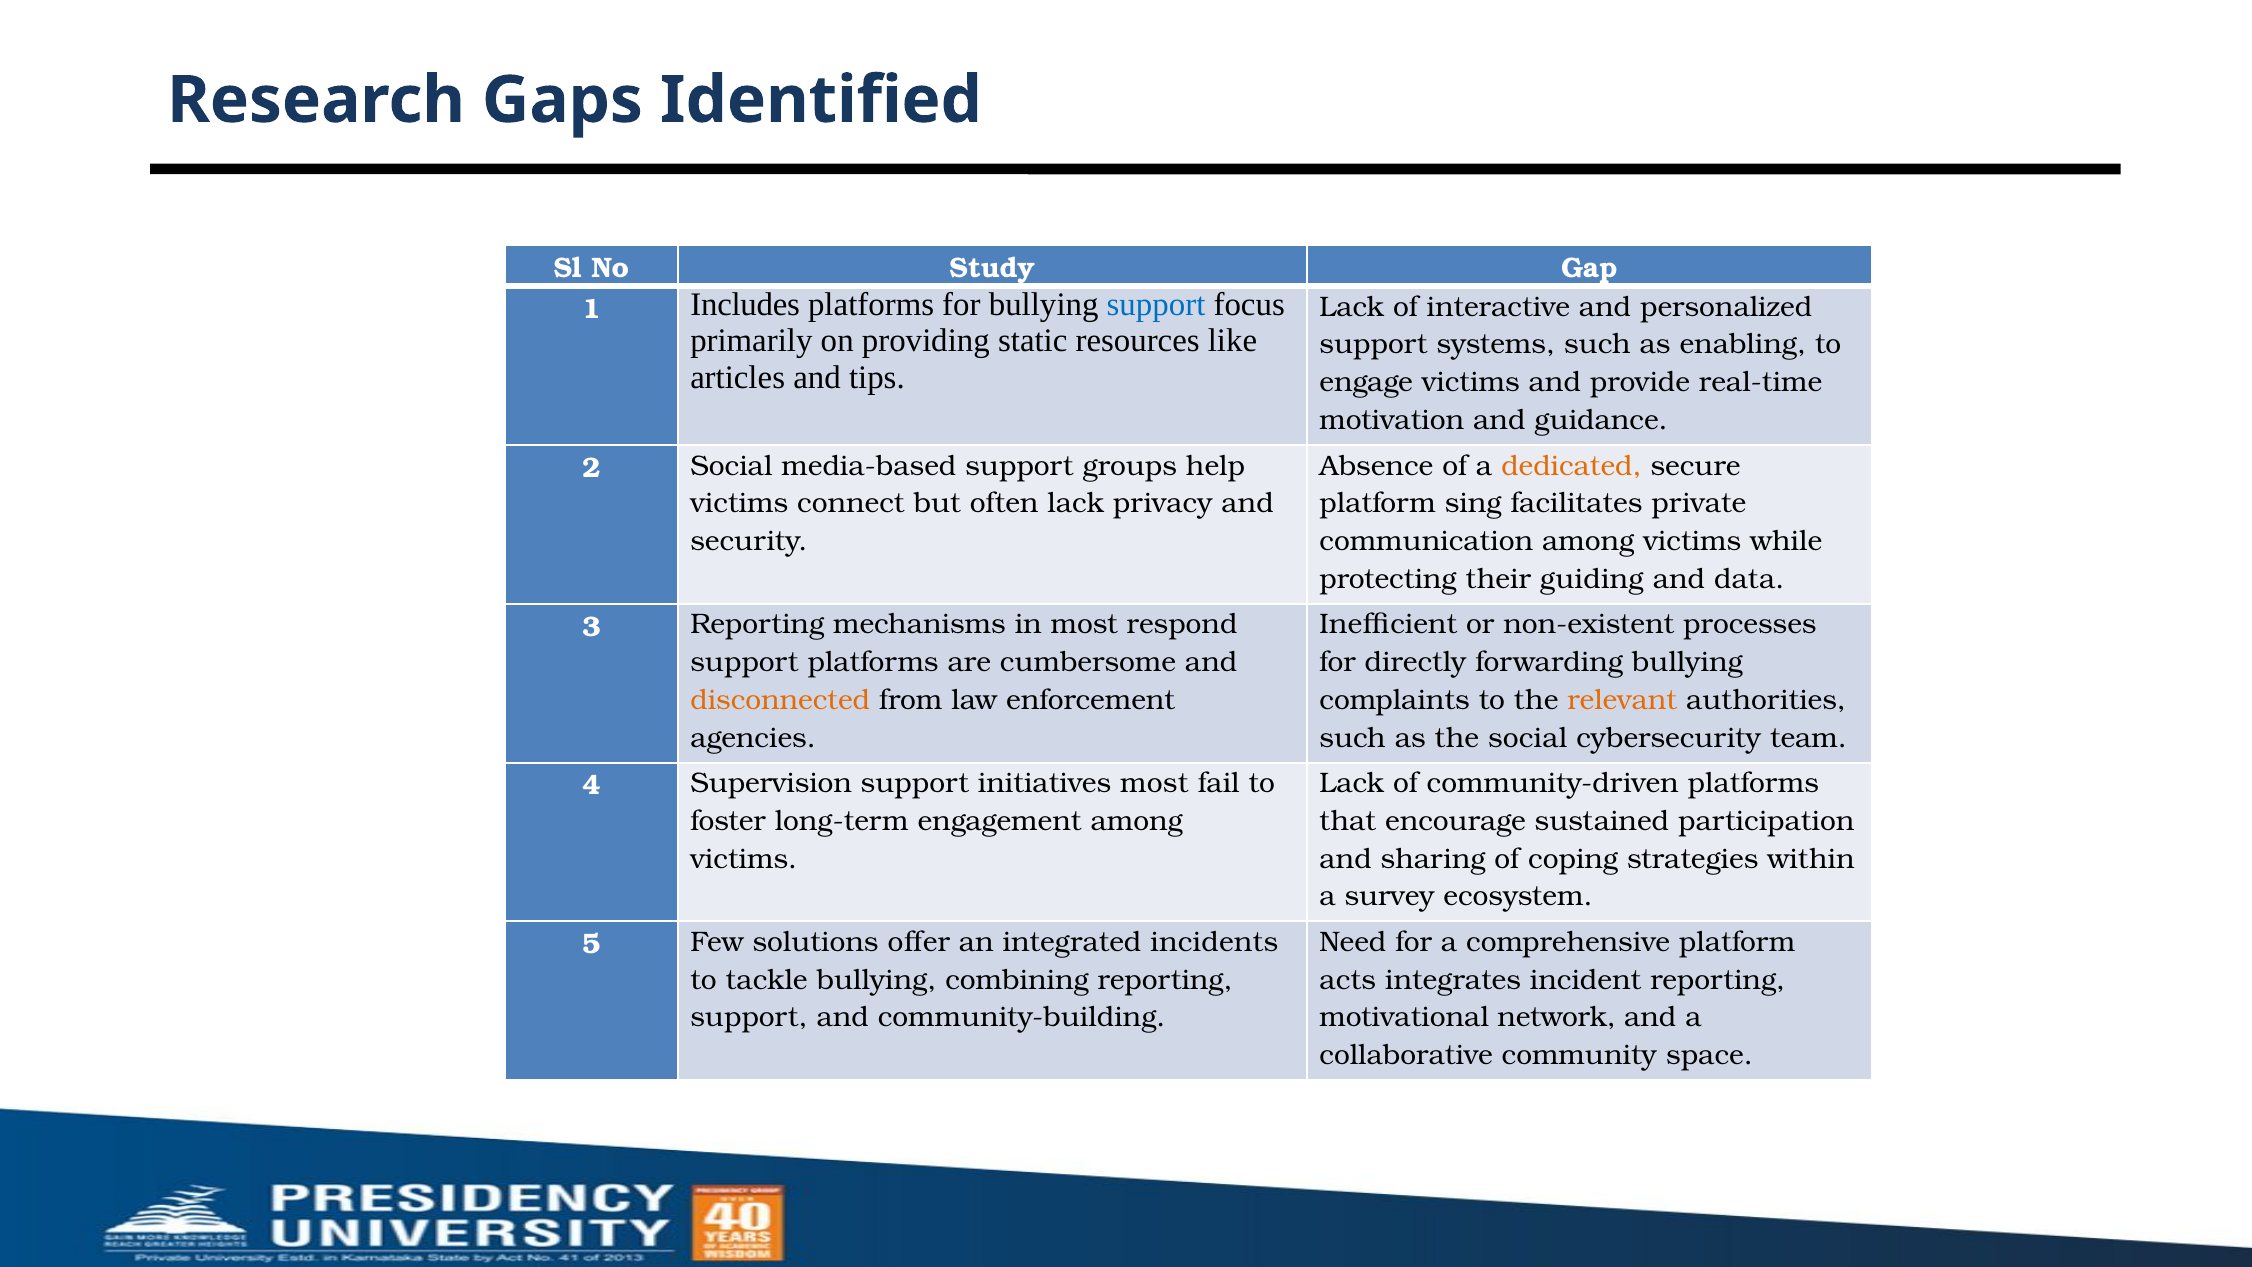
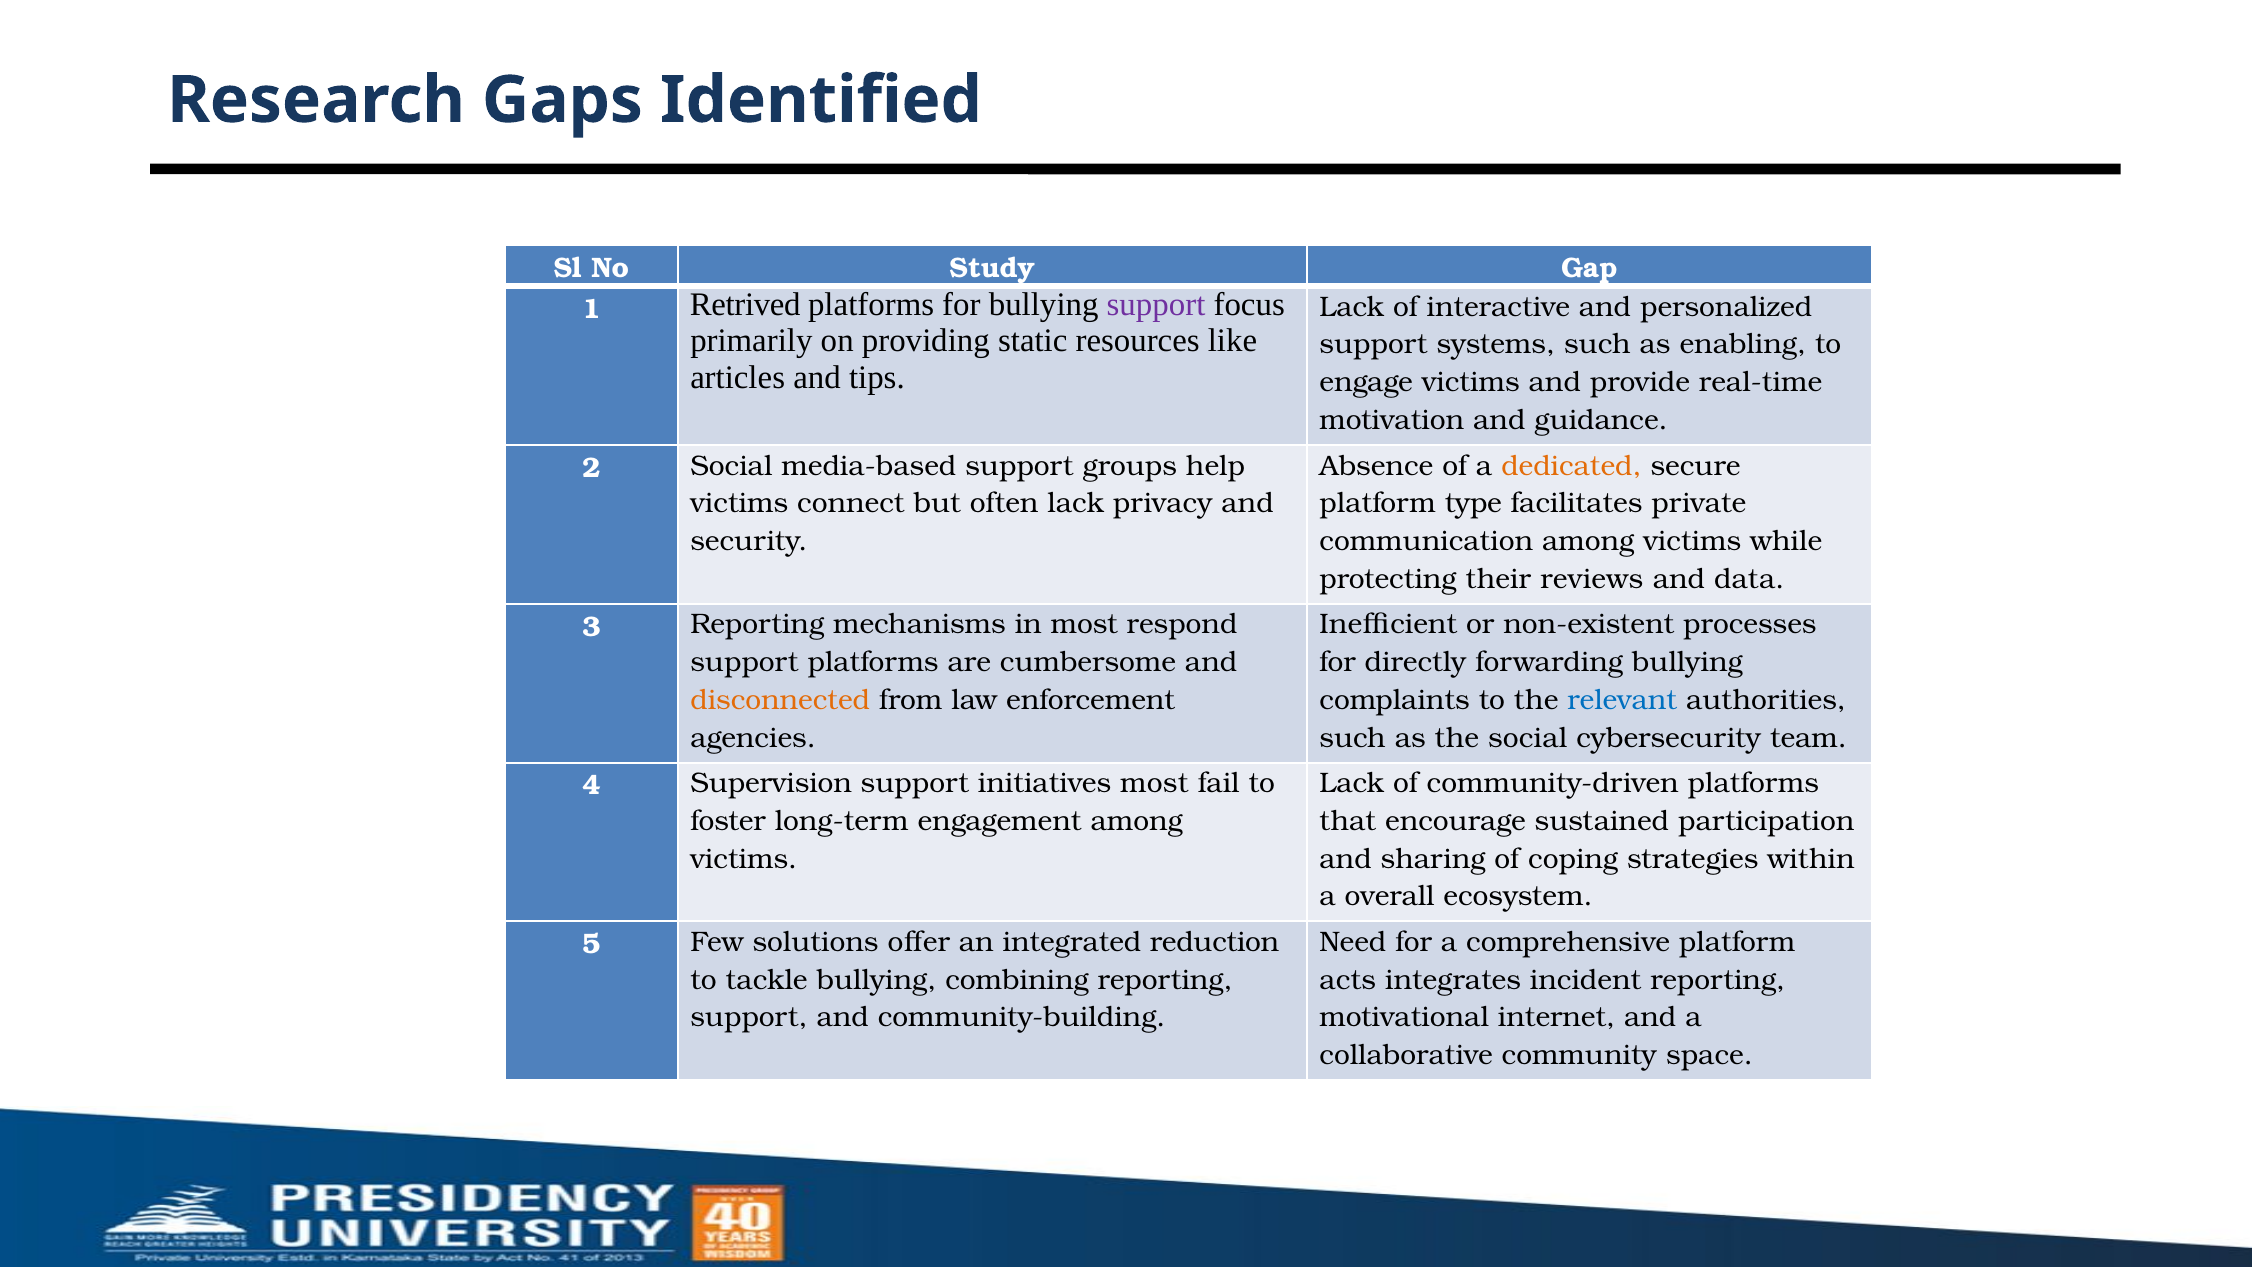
Includes: Includes -> Retrived
support at (1156, 304) colour: blue -> purple
sing: sing -> type
guiding: guiding -> reviews
relevant colour: orange -> blue
survey: survey -> overall
incidents: incidents -> reduction
network: network -> internet
